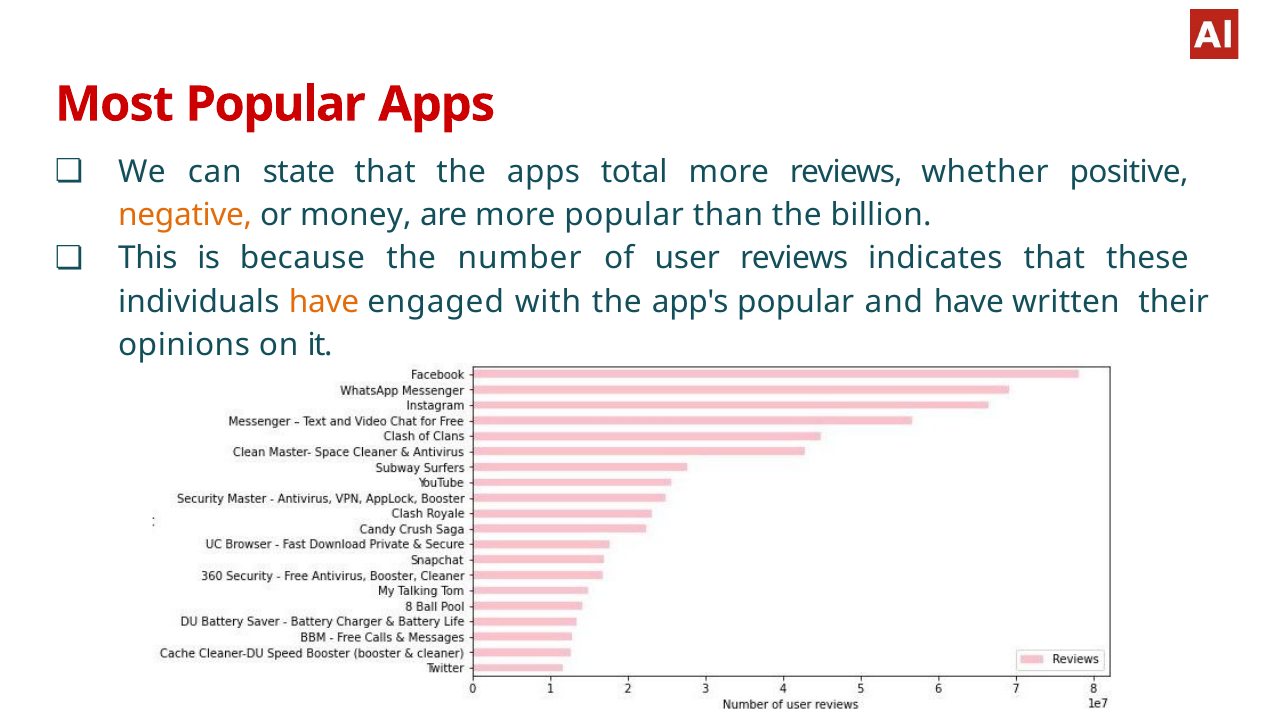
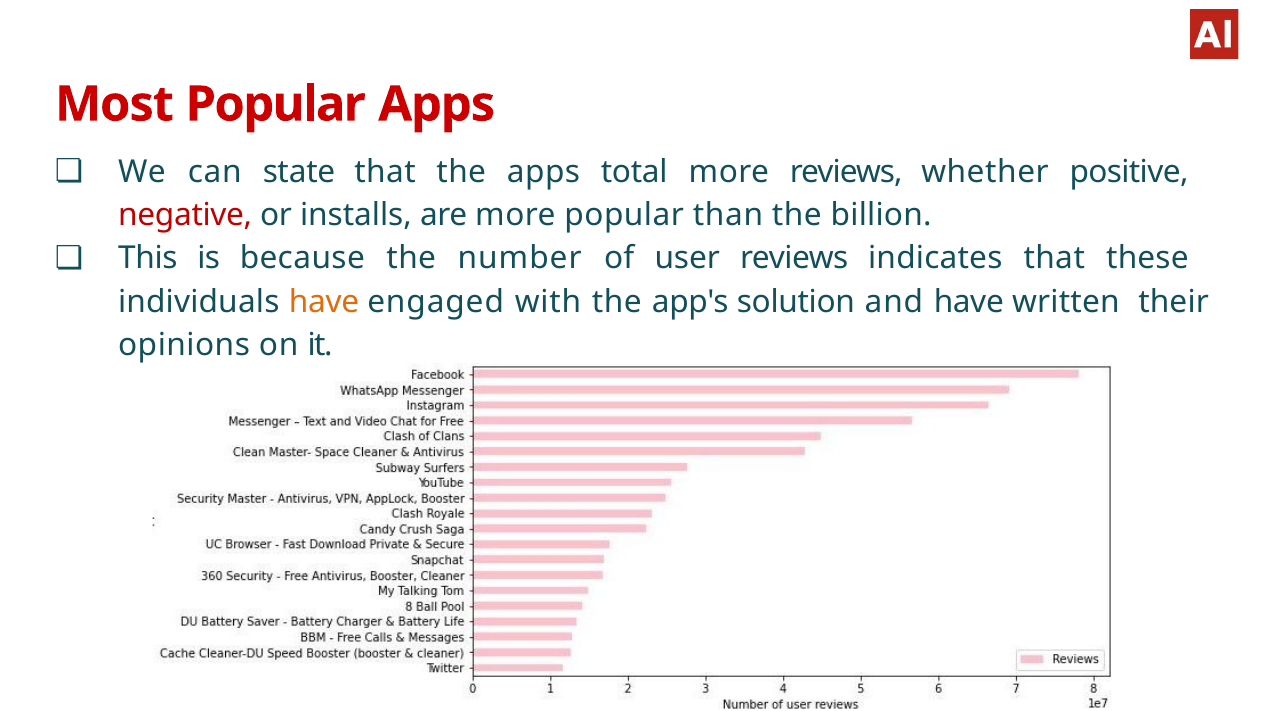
negative colour: orange -> red
money: money -> installs
app's popular: popular -> solution
